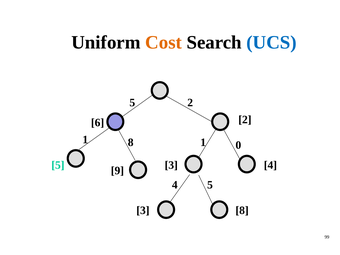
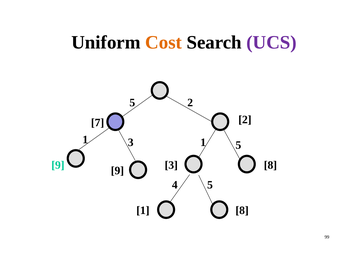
UCS colour: blue -> purple
6: 6 -> 7
1 8: 8 -> 3
1 0: 0 -> 5
5 at (58, 165): 5 -> 9
4 at (270, 165): 4 -> 8
3 at (143, 210): 3 -> 1
